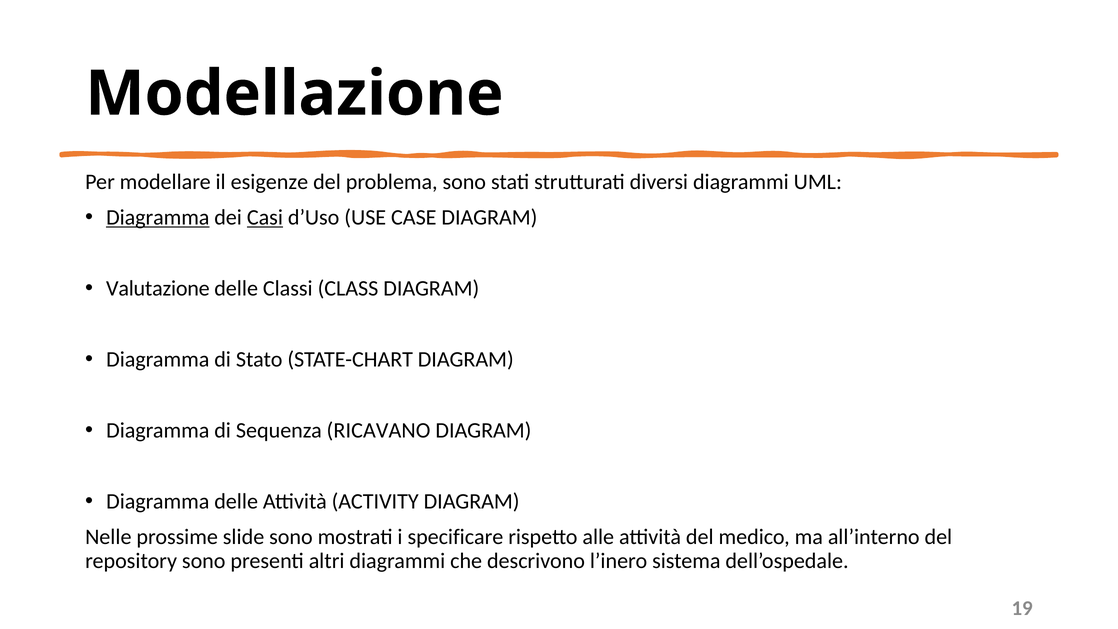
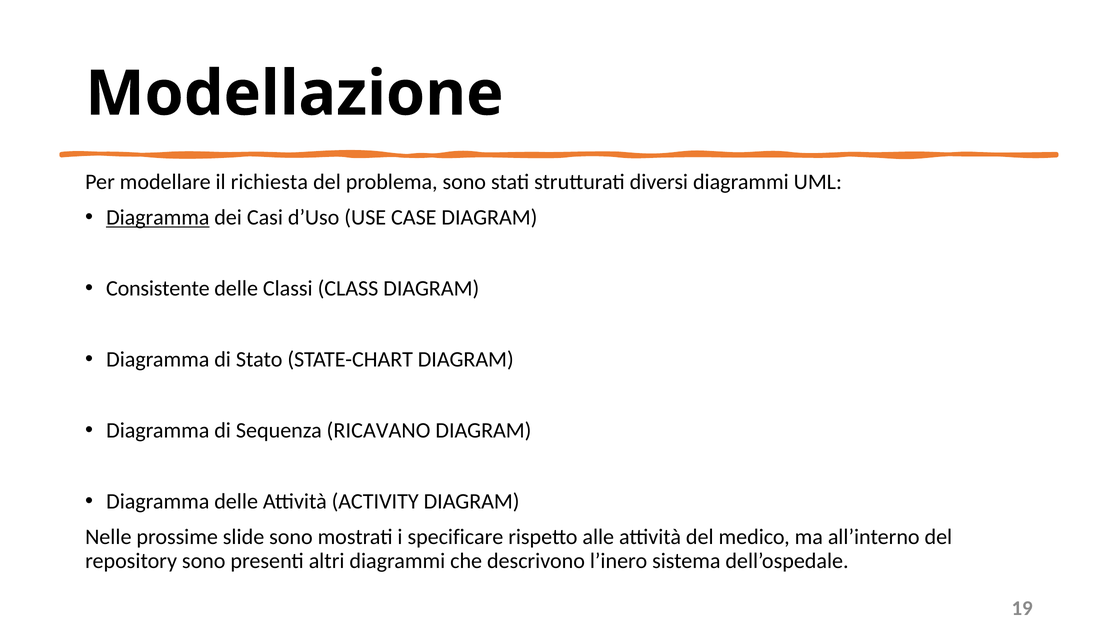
esigenze: esigenze -> richiesta
Casi underline: present -> none
Valutazione: Valutazione -> Consistente
